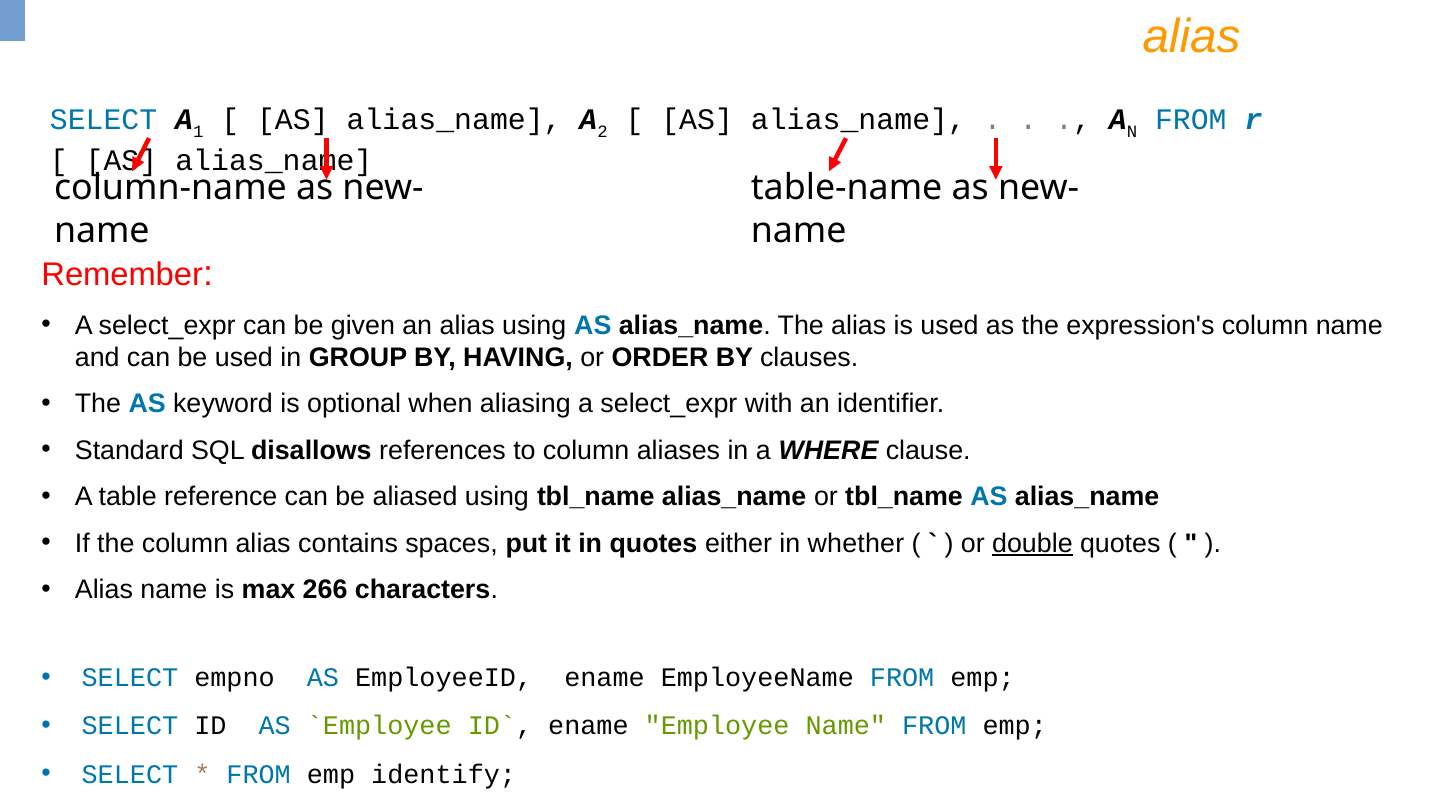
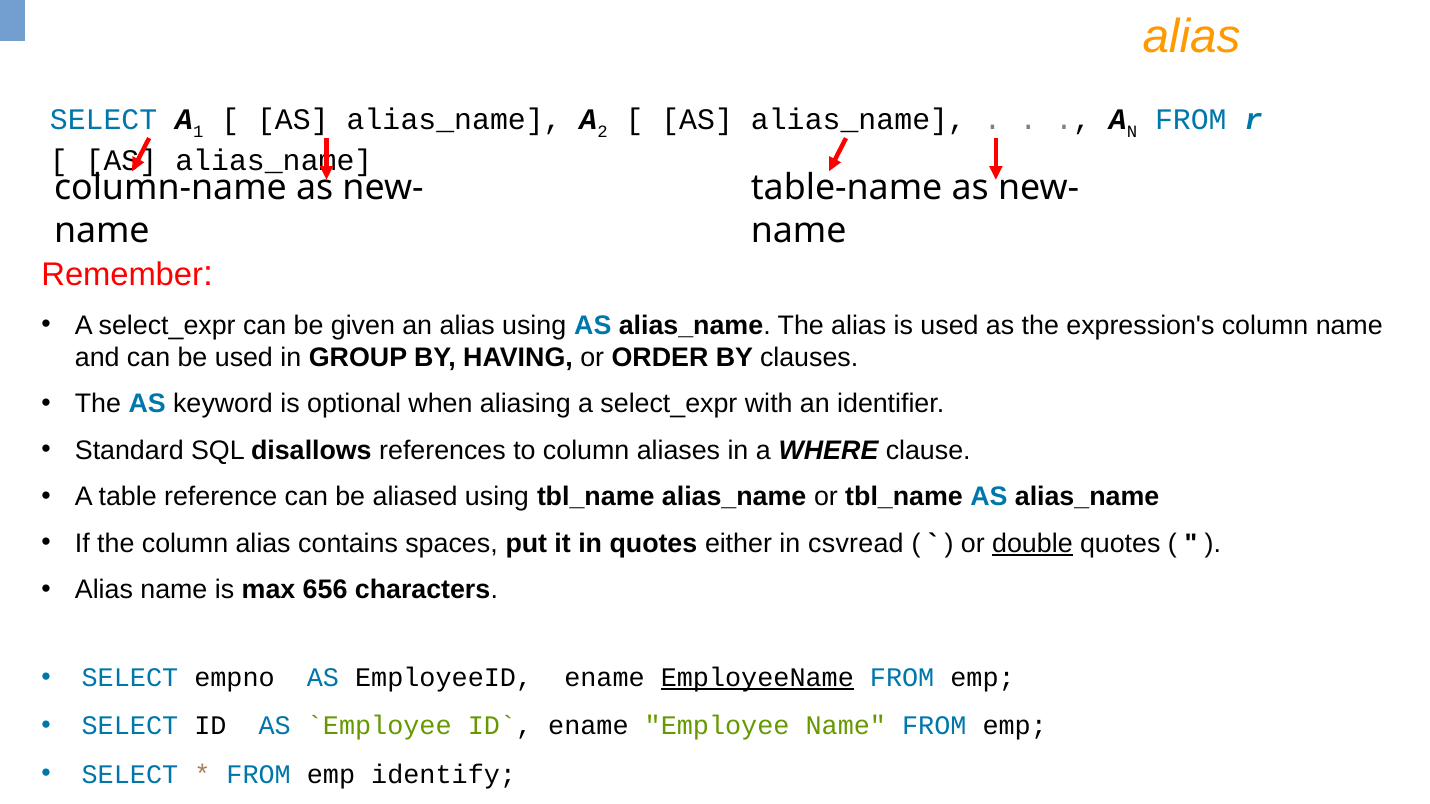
whether: whether -> csvread
266: 266 -> 656
EmployeeName underline: none -> present
